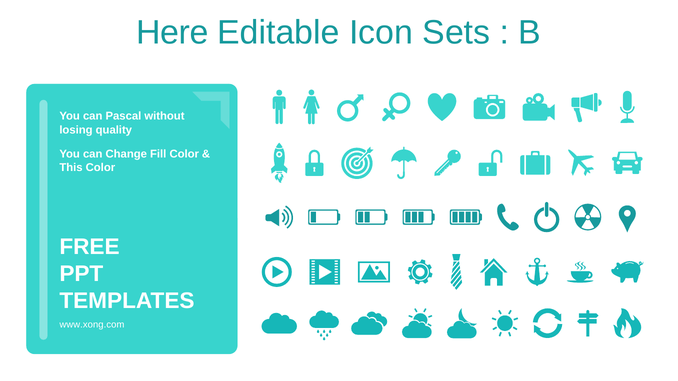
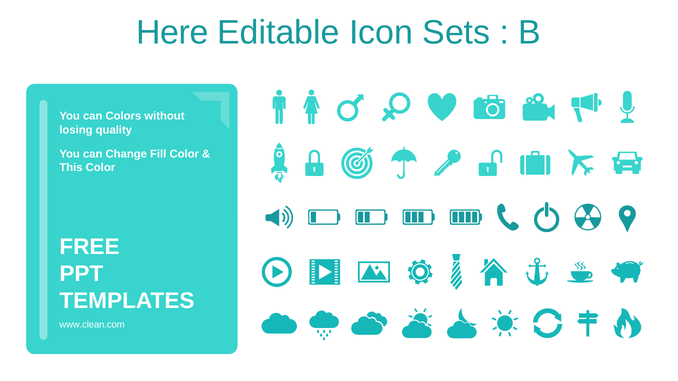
Pascal: Pascal -> Colors
www.xong.com: www.xong.com -> www.clean.com
